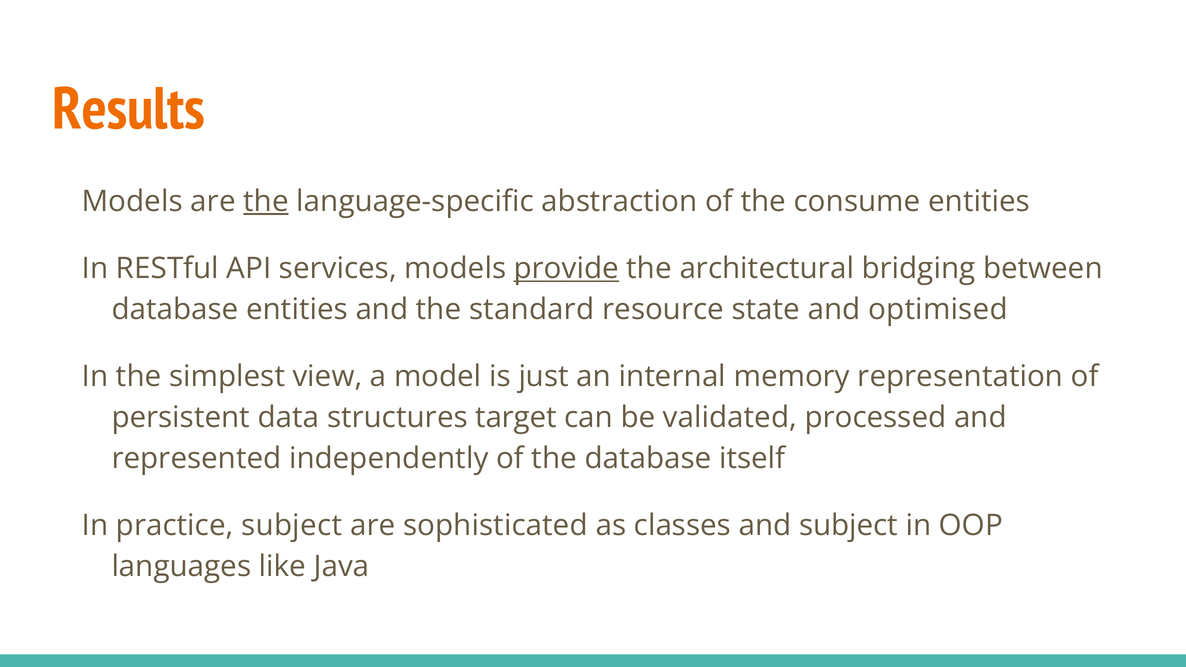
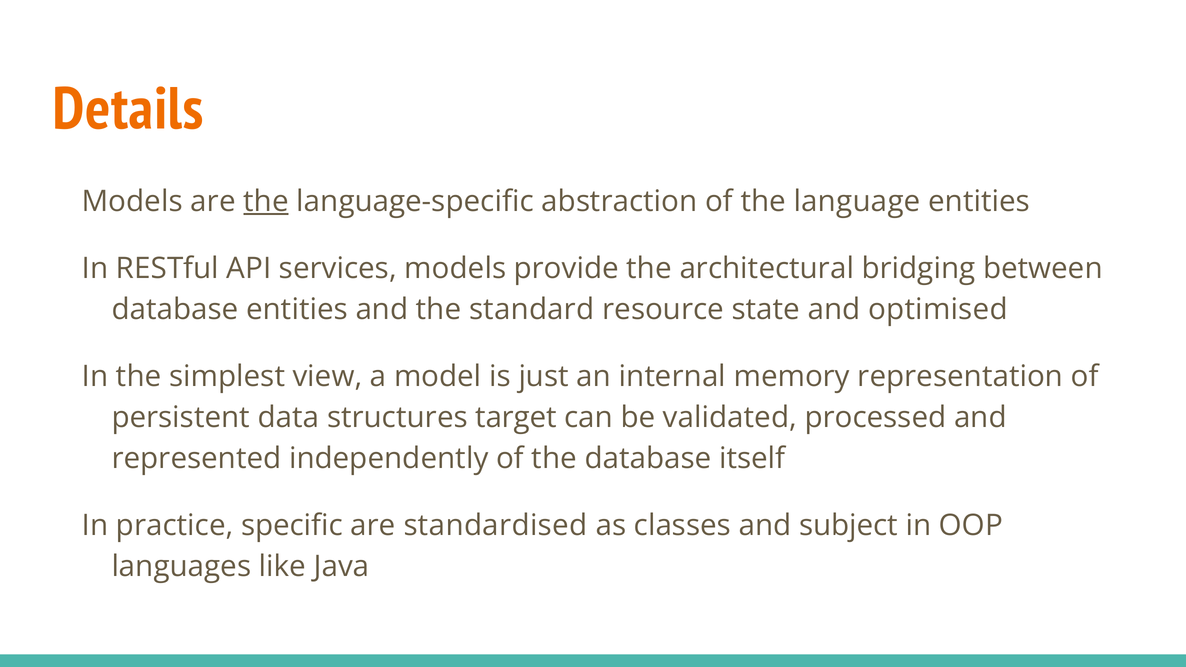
Results: Results -> Details
consume: consume -> language
provide underline: present -> none
practice subject: subject -> specific
sophisticated: sophisticated -> standardised
